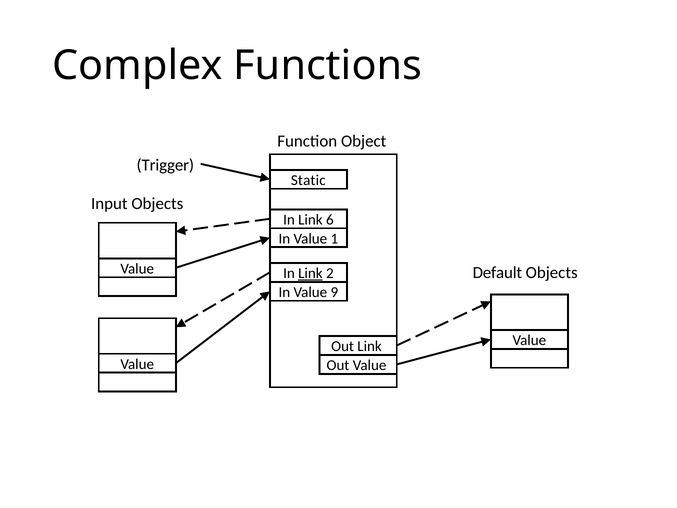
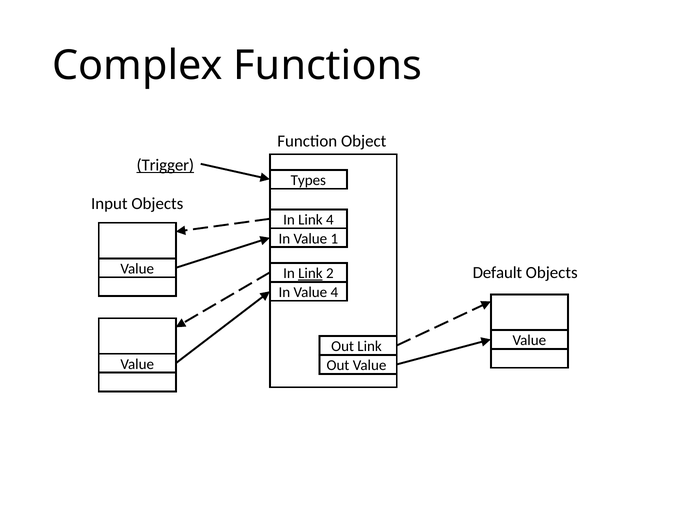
Trigger underline: none -> present
Static: Static -> Types
Link 6: 6 -> 4
Value 9: 9 -> 4
